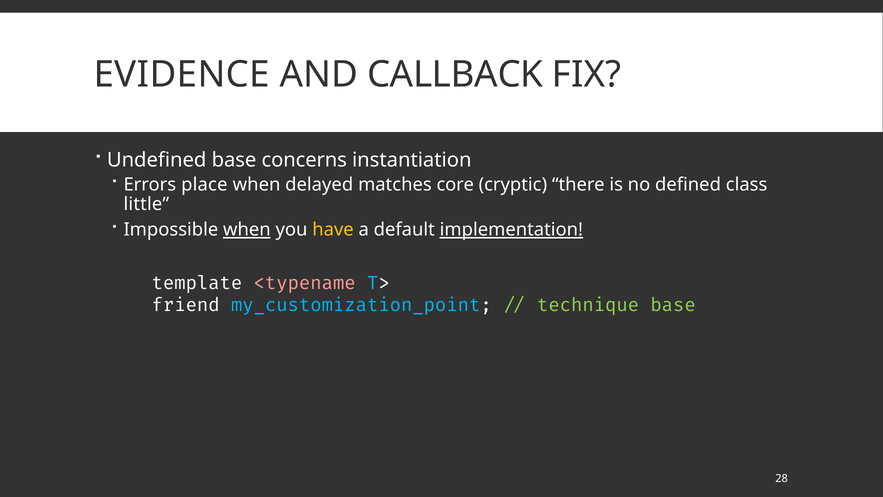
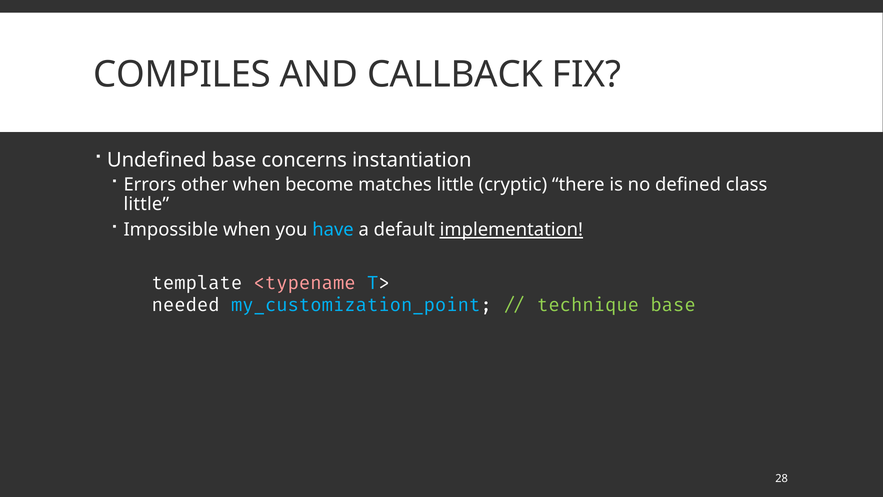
EVIDENCE: EVIDENCE -> COMPILES
place: place -> other
delayed: delayed -> become
matches core: core -> little
when at (247, 230) underline: present -> none
have colour: yellow -> light blue
friend: friend -> needed
